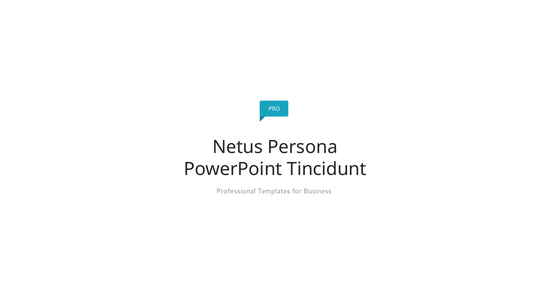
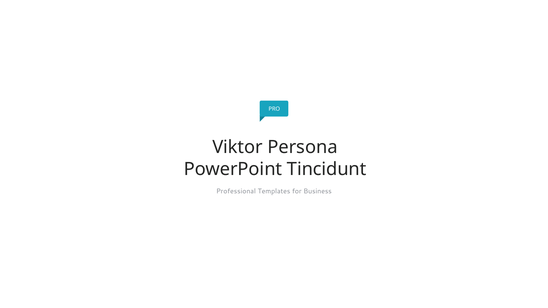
Netus: Netus -> Viktor
